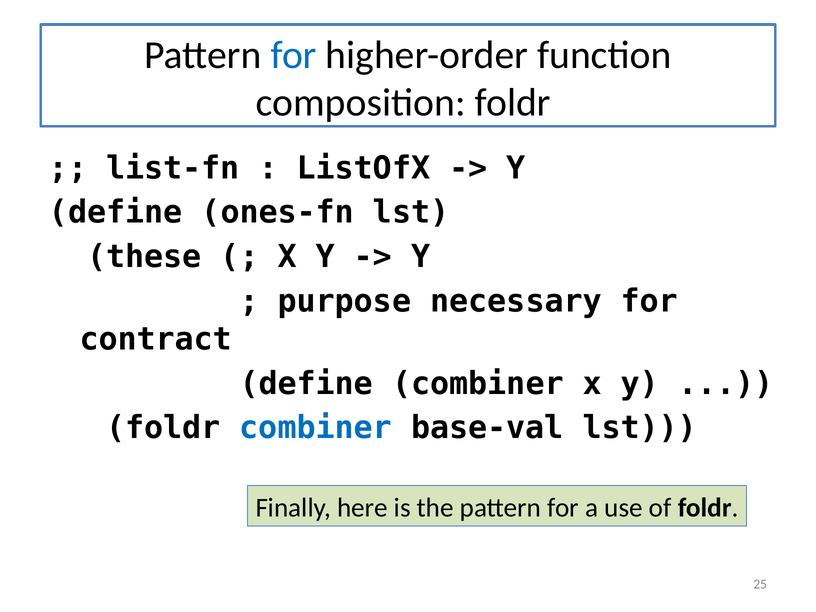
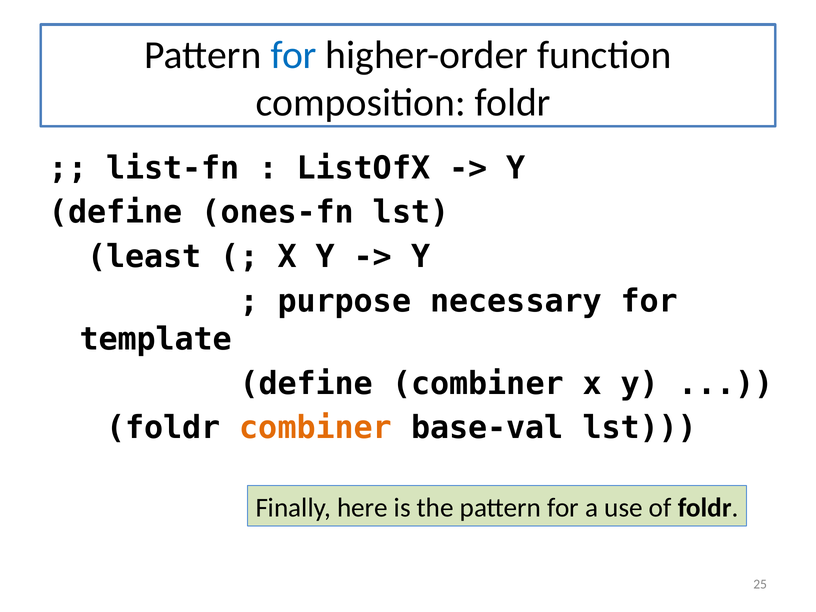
these: these -> least
contract: contract -> template
combiner at (316, 428) colour: blue -> orange
